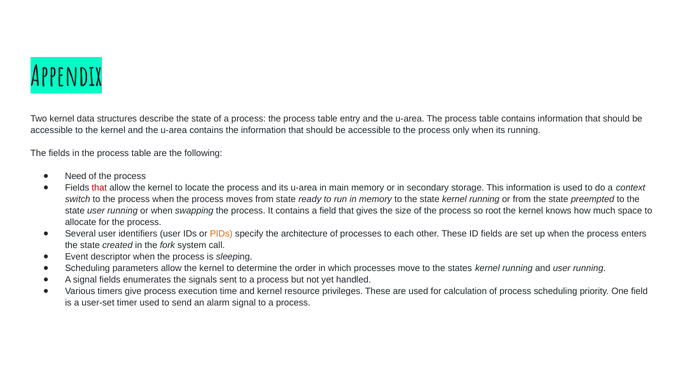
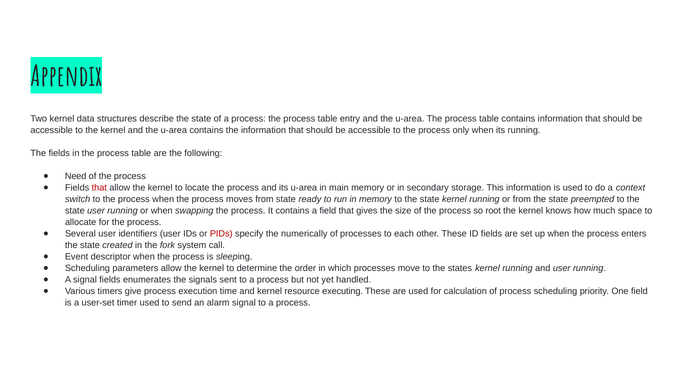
PIDs colour: orange -> red
architecture: architecture -> numerically
privileges: privileges -> executing
